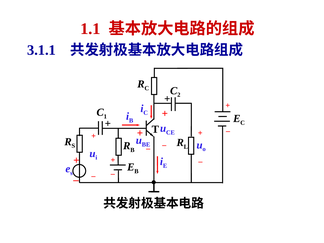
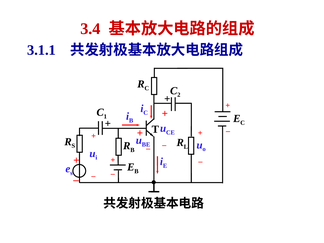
1.1: 1.1 -> 3.4
